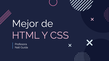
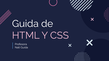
Mejor at (25, 24): Mejor -> Guida
